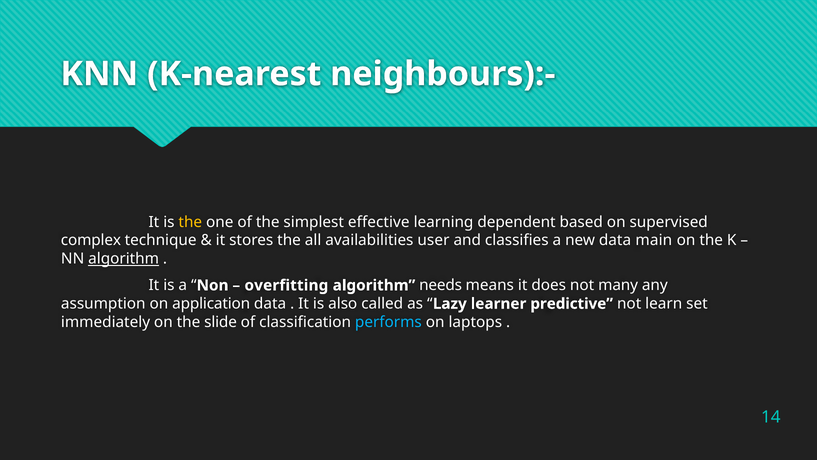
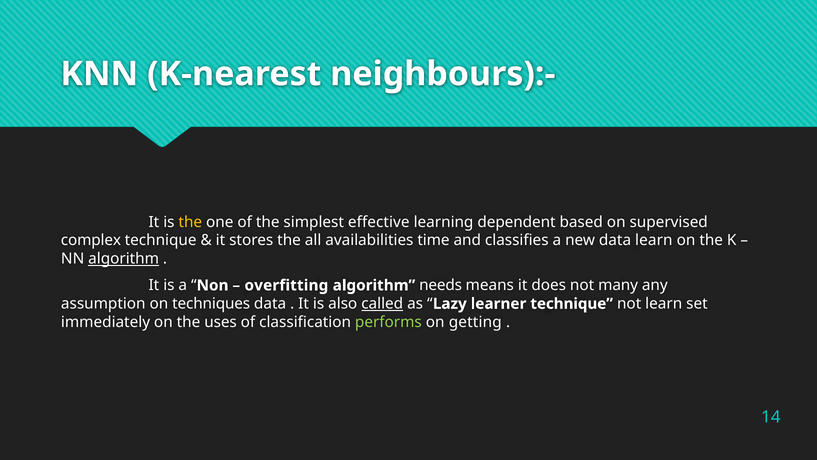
user: user -> time
data main: main -> learn
application: application -> techniques
called underline: none -> present
learner predictive: predictive -> technique
slide: slide -> uses
performs colour: light blue -> light green
laptops: laptops -> getting
